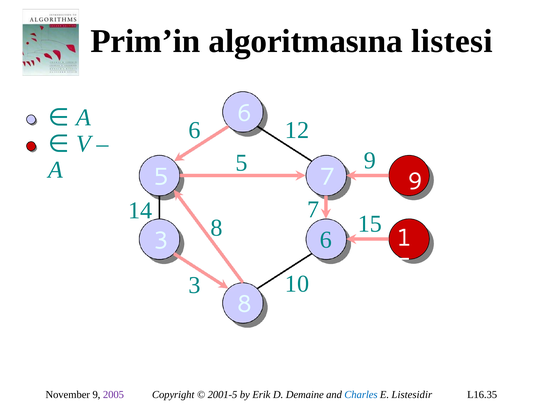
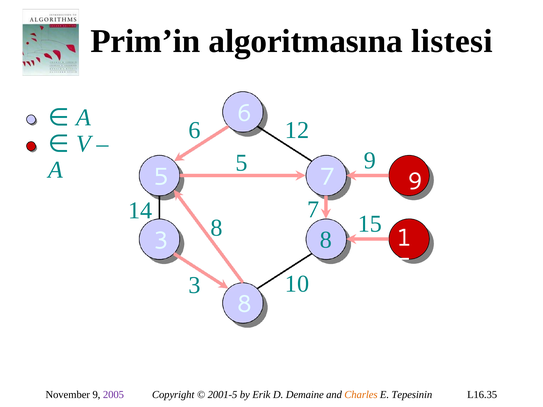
6 at (326, 240): 6 -> 8
Charles colour: blue -> orange
Listesidir: Listesidir -> Tepesinin
